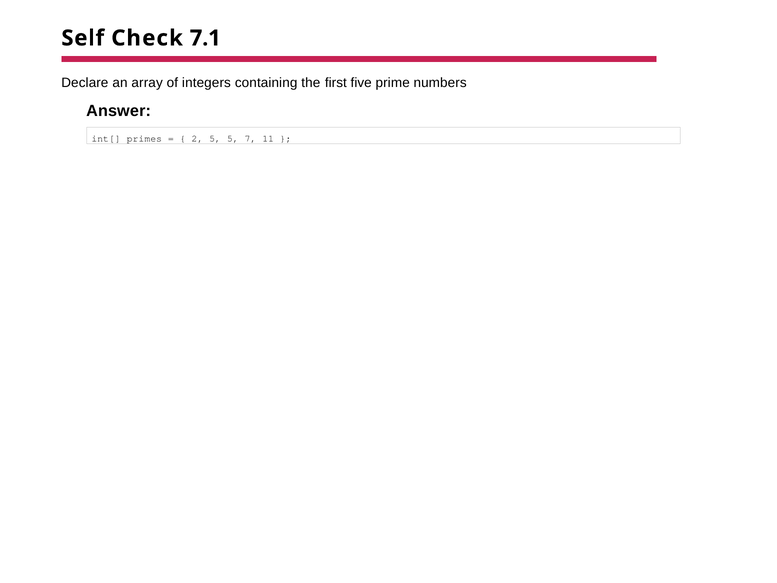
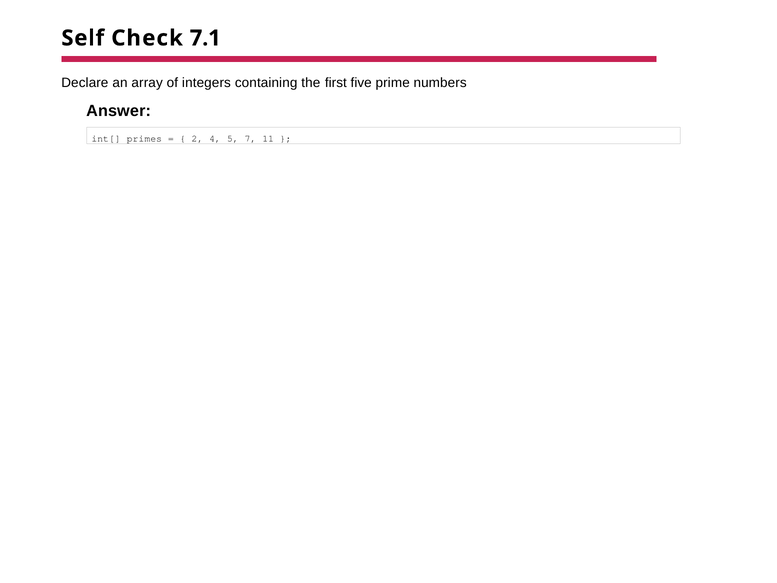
2 5: 5 -> 4
